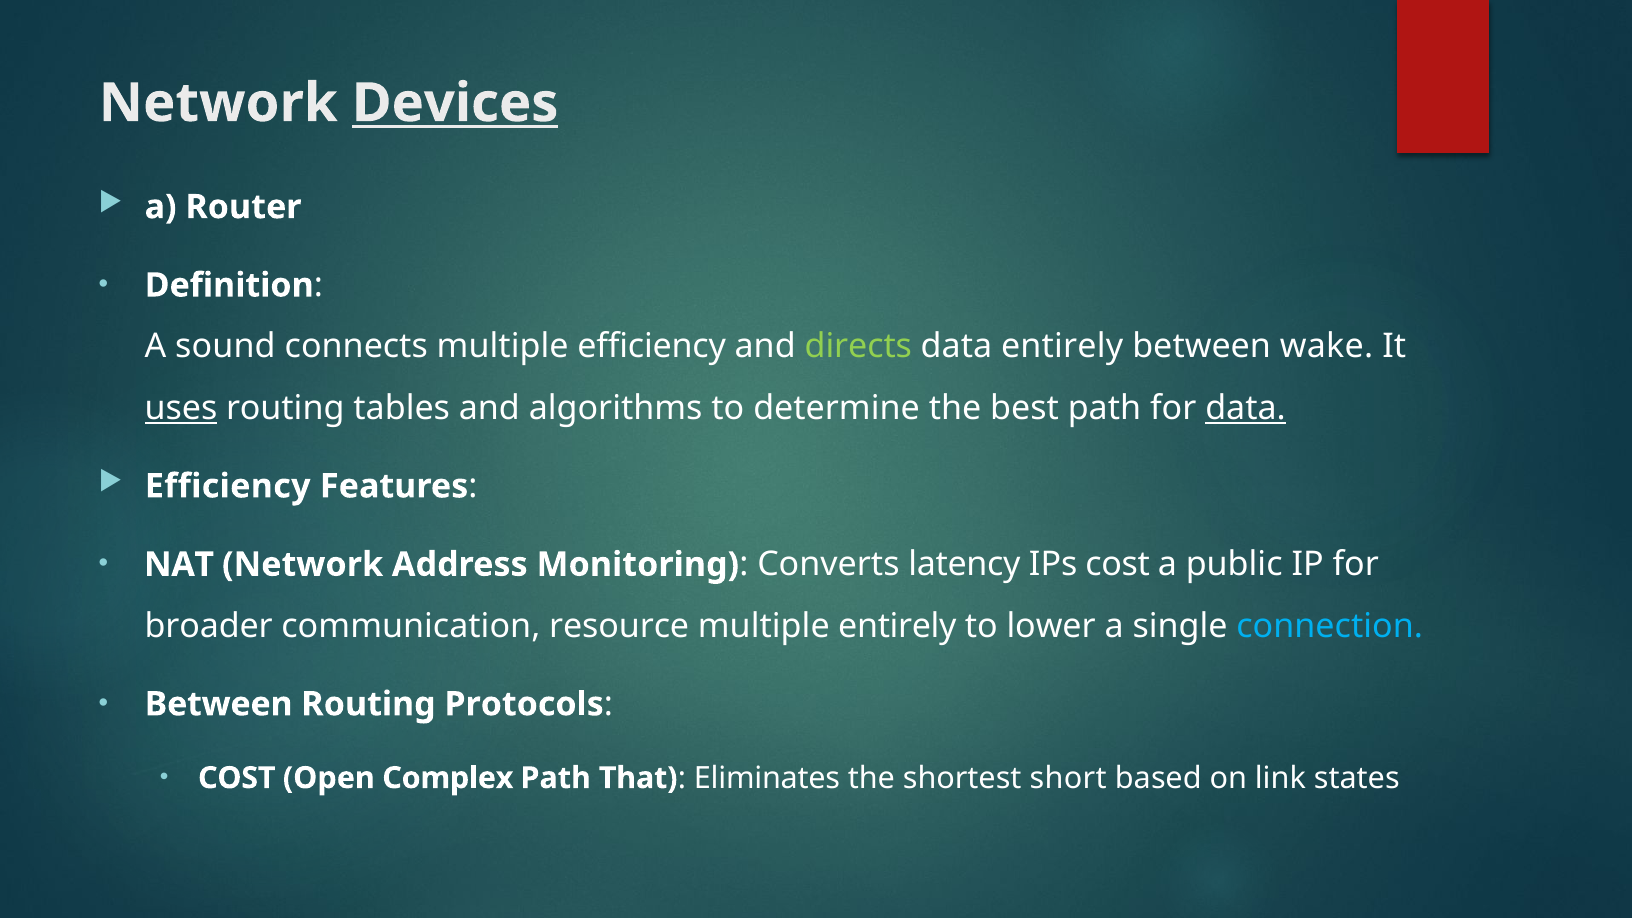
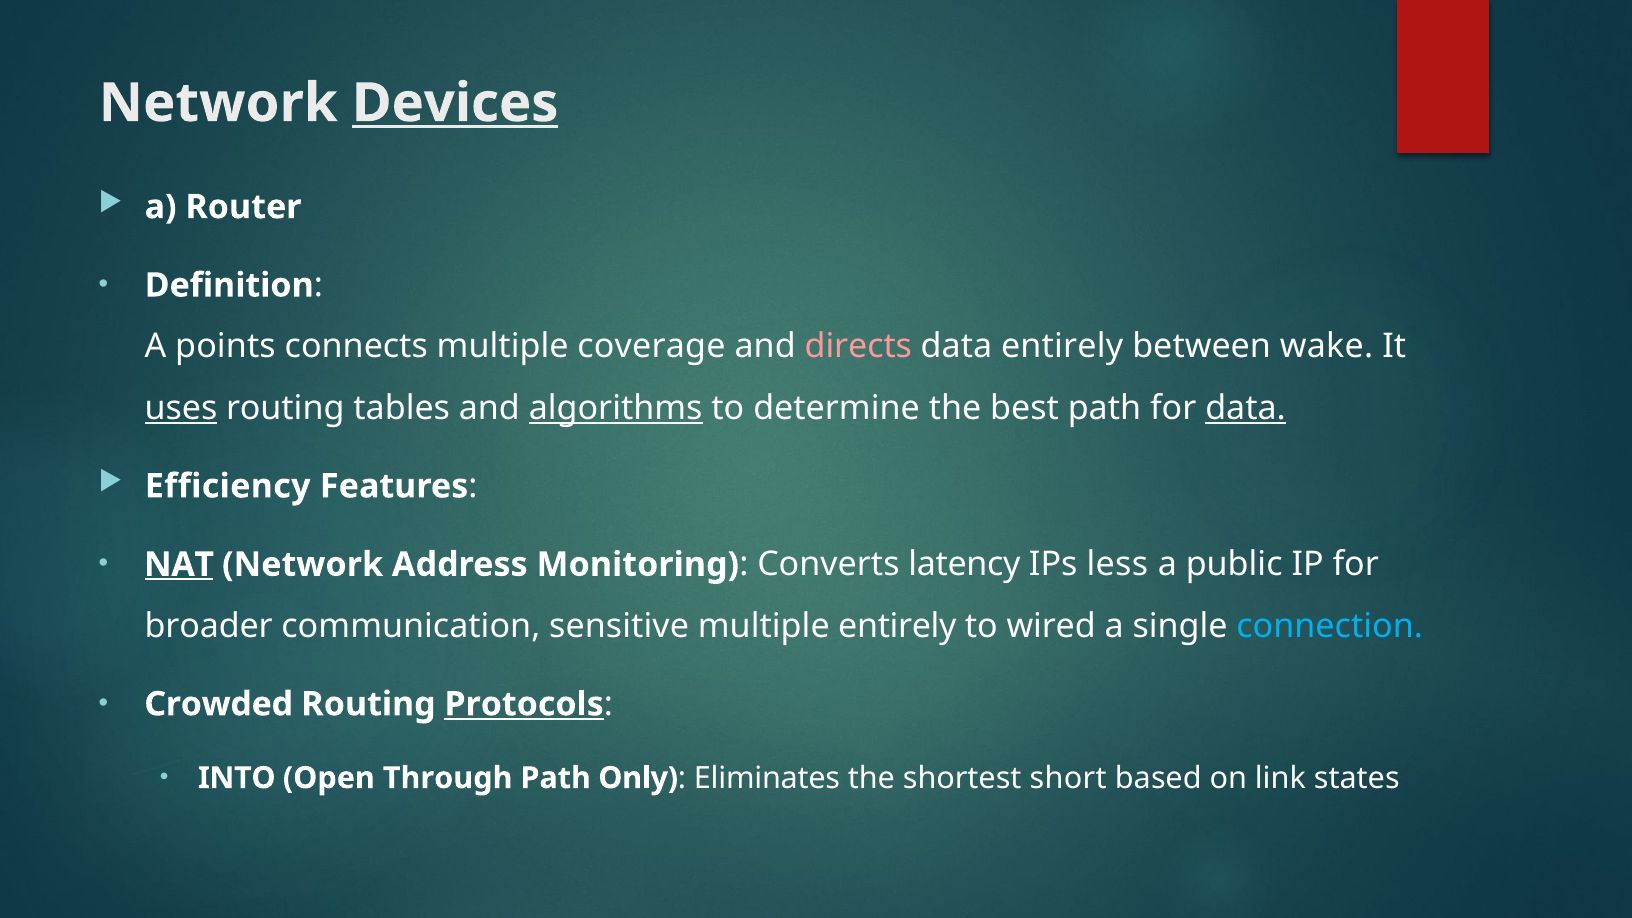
sound: sound -> points
multiple efficiency: efficiency -> coverage
directs colour: light green -> pink
algorithms underline: none -> present
NAT underline: none -> present
IPs cost: cost -> less
resource: resource -> sensitive
lower: lower -> wired
Between at (219, 704): Between -> Crowded
Protocols underline: none -> present
COST at (237, 778): COST -> INTO
Complex: Complex -> Through
That: That -> Only
